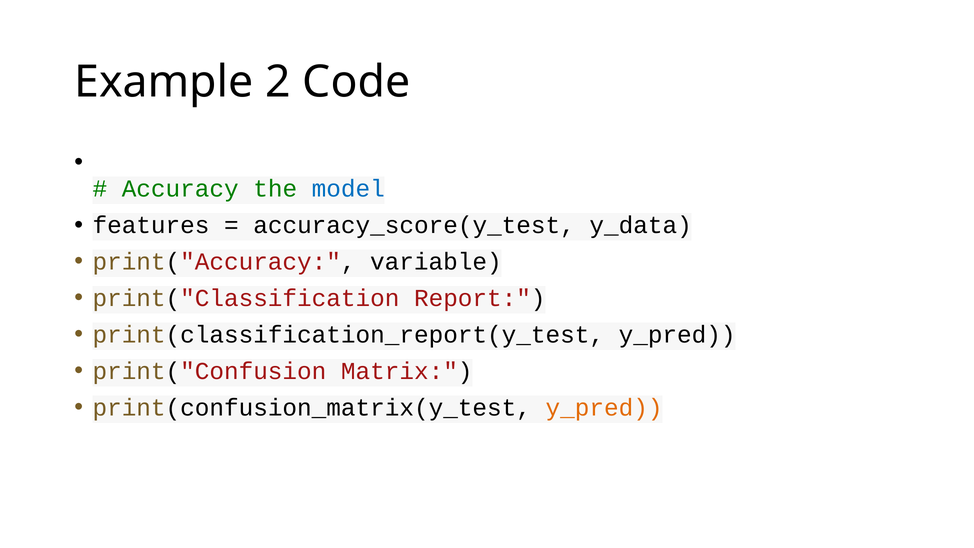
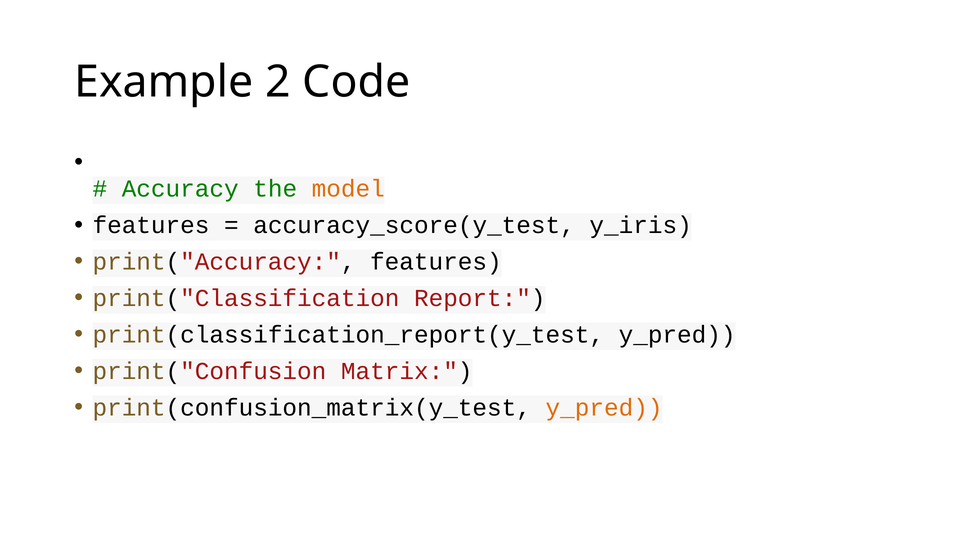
model colour: blue -> orange
y_data: y_data -> y_iris
print("Accuracy variable: variable -> features
